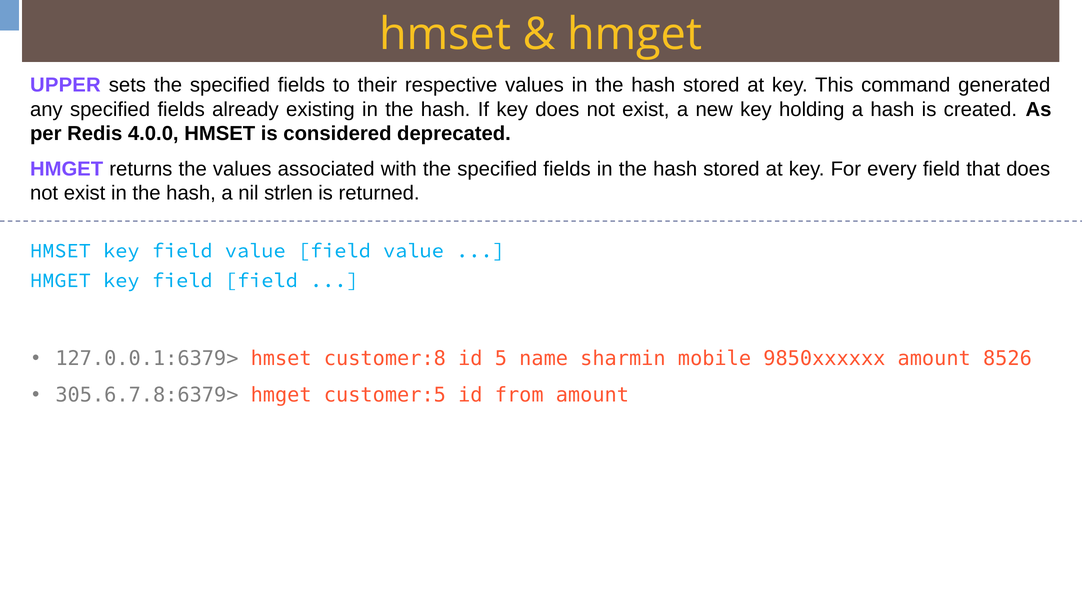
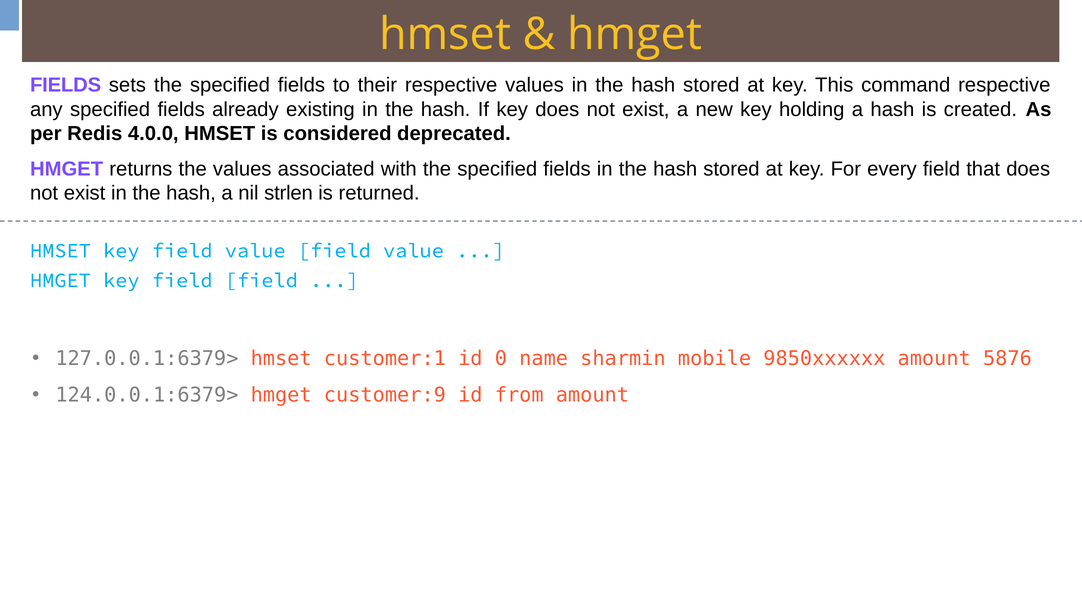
UPPER at (65, 85): UPPER -> FIELDS
command generated: generated -> respective
customer:8: customer:8 -> customer:1
5: 5 -> 0
8526: 8526 -> 5876
305.6.7.8:6379>: 305.6.7.8:6379> -> 124.0.0.1:6379>
customer:5: customer:5 -> customer:9
